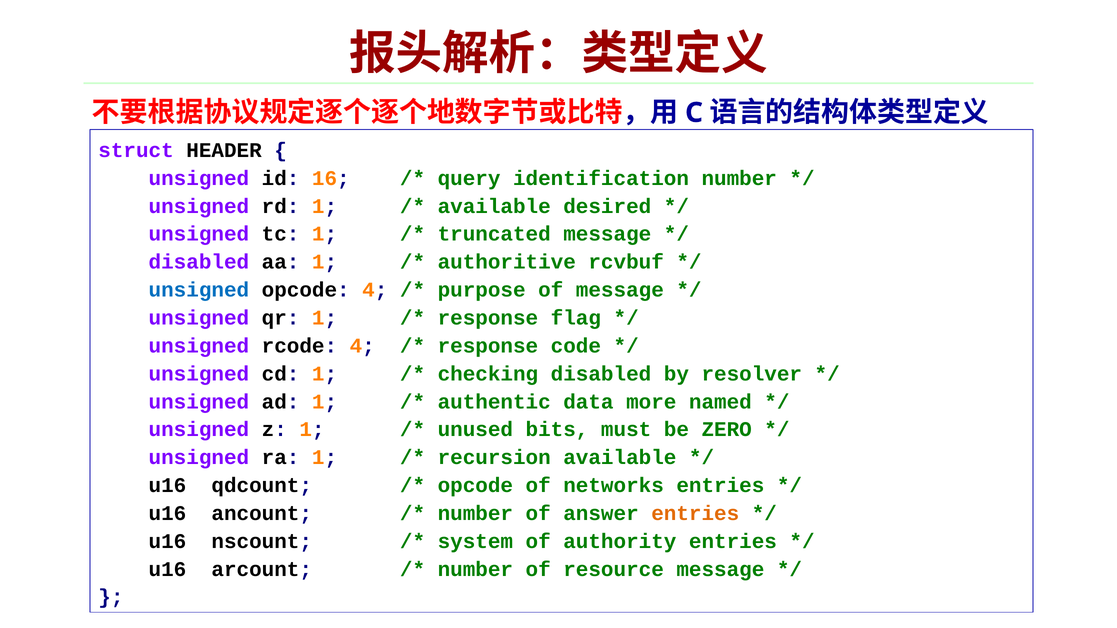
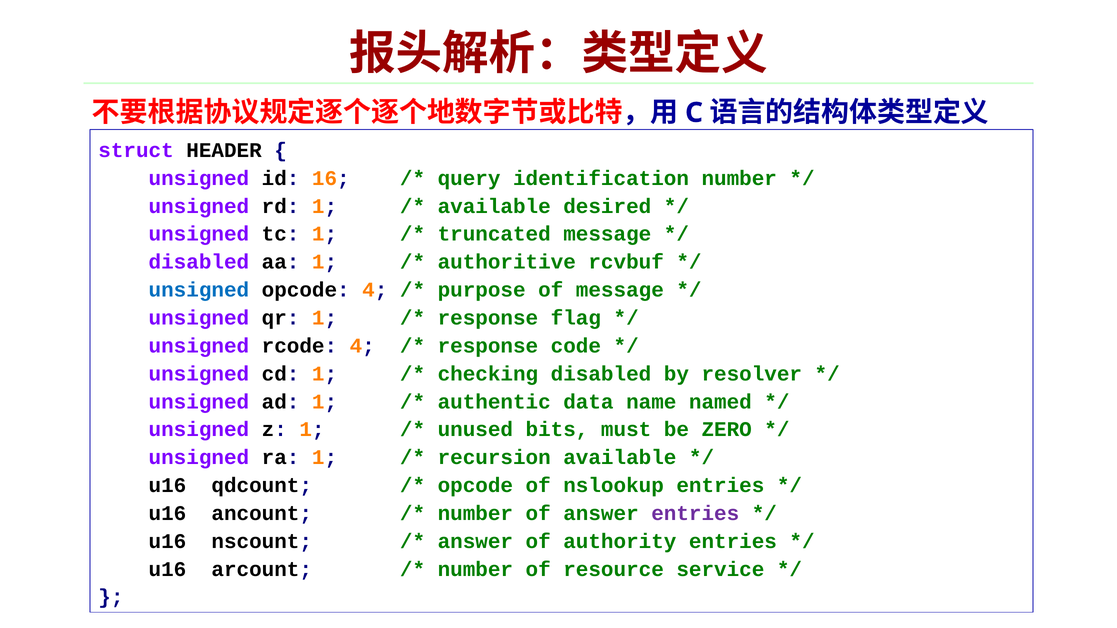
more: more -> name
networks: networks -> nslookup
entries at (695, 514) colour: orange -> purple
system at (475, 541): system -> answer
resource message: message -> service
